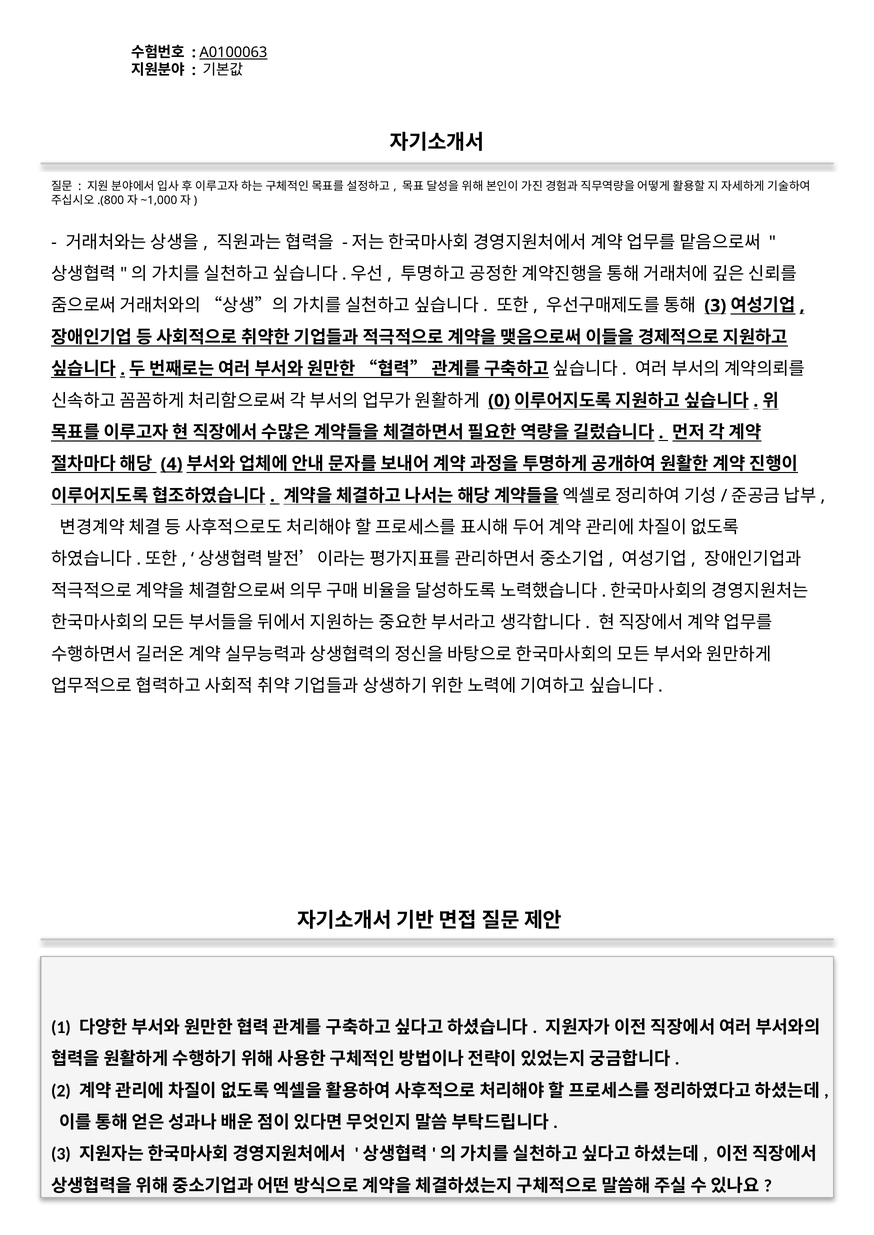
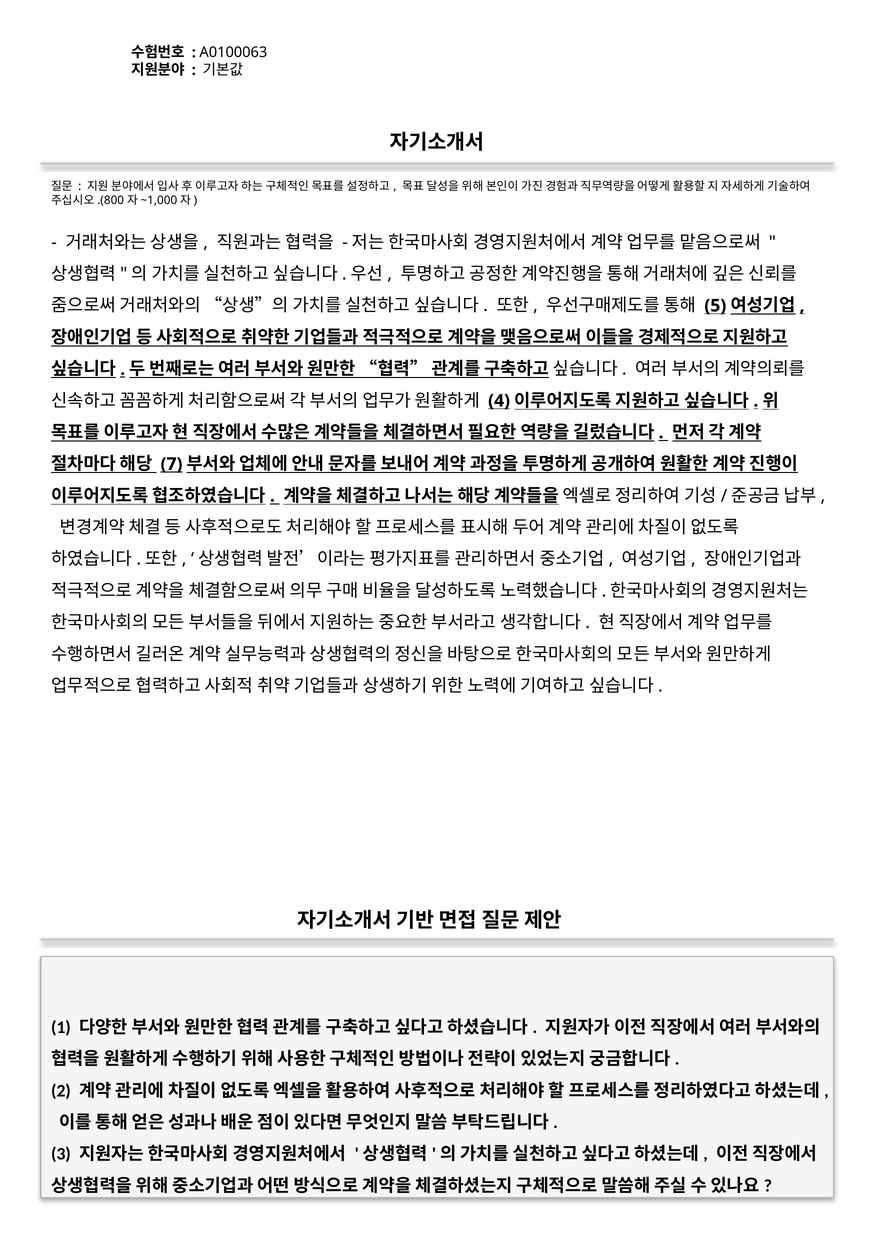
A0100063 underline: present -> none
3 at (715, 306): 3 -> 5
0: 0 -> 4
4: 4 -> 7
